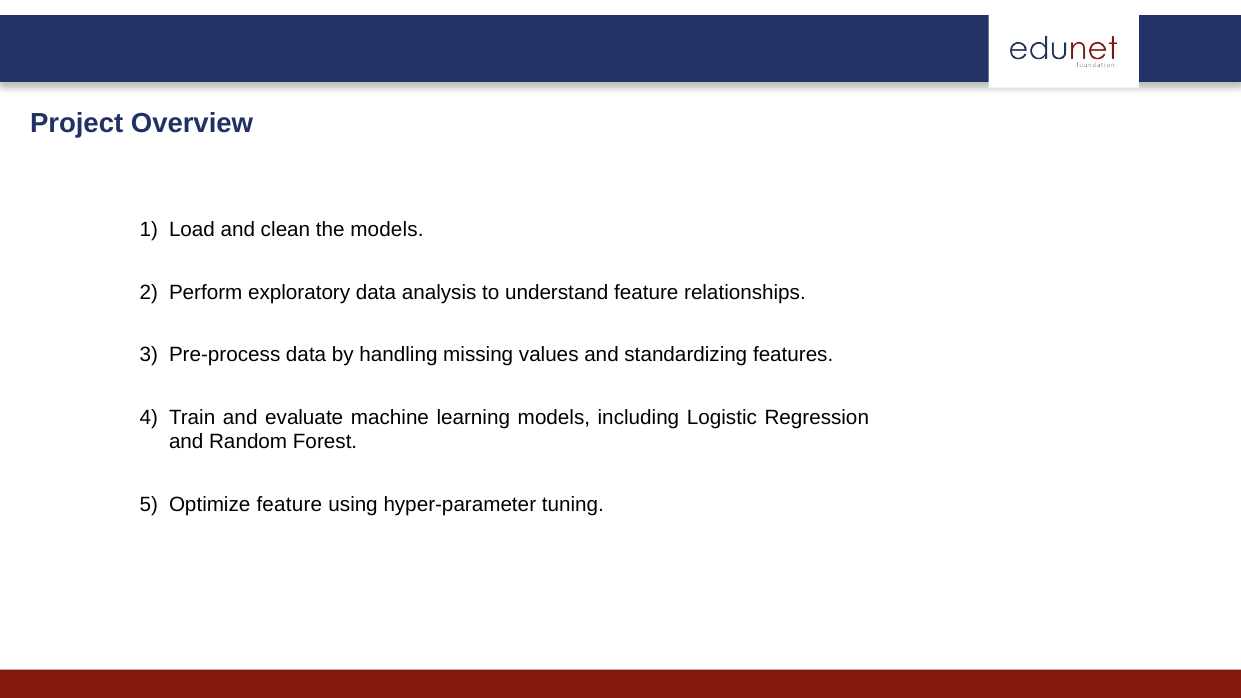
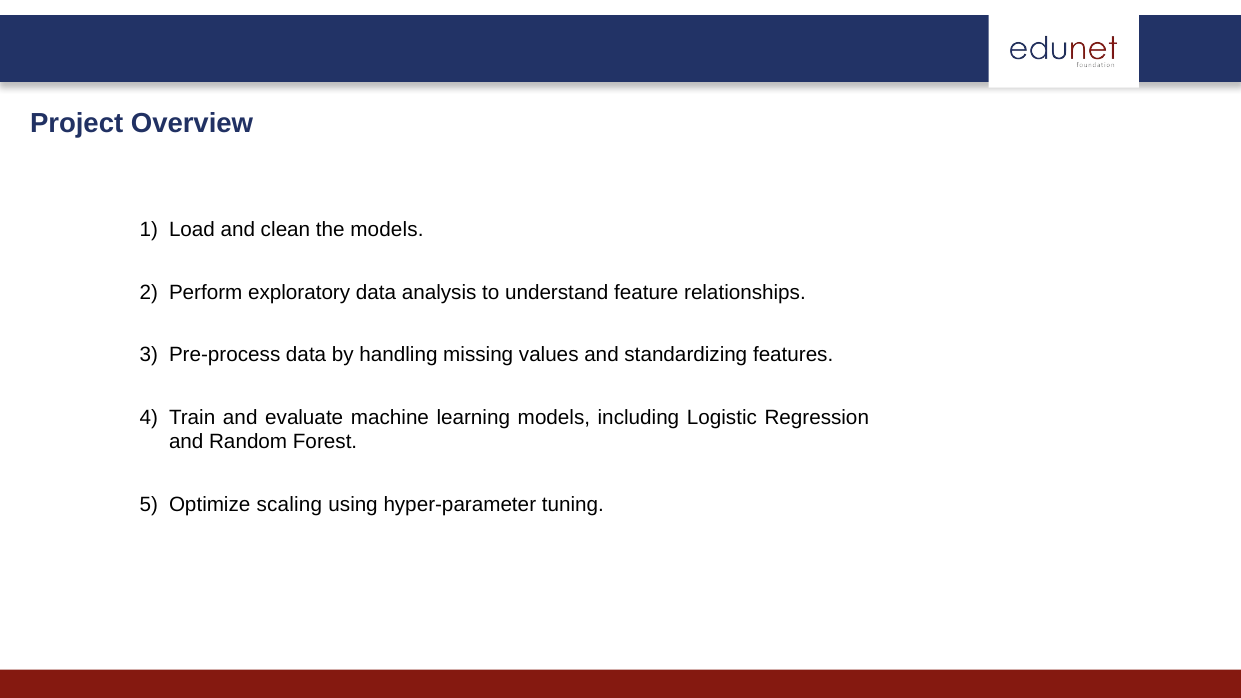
Optimize feature: feature -> scaling
